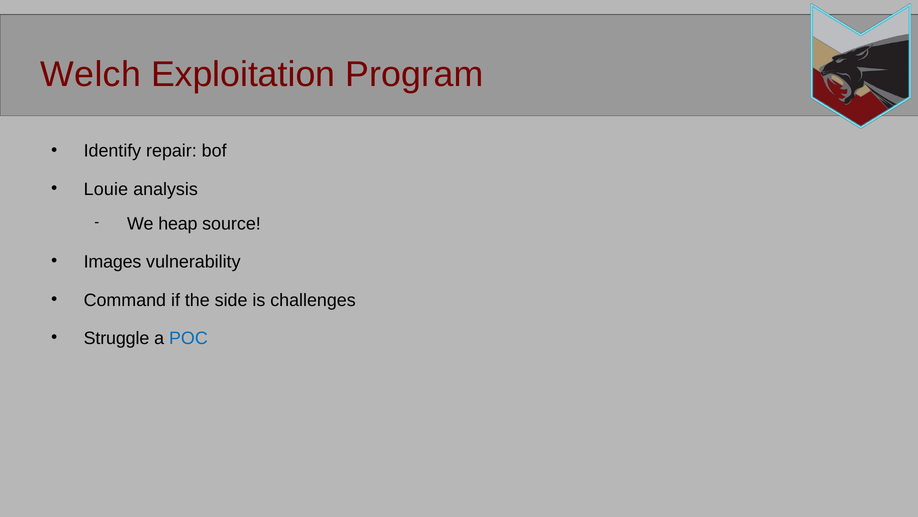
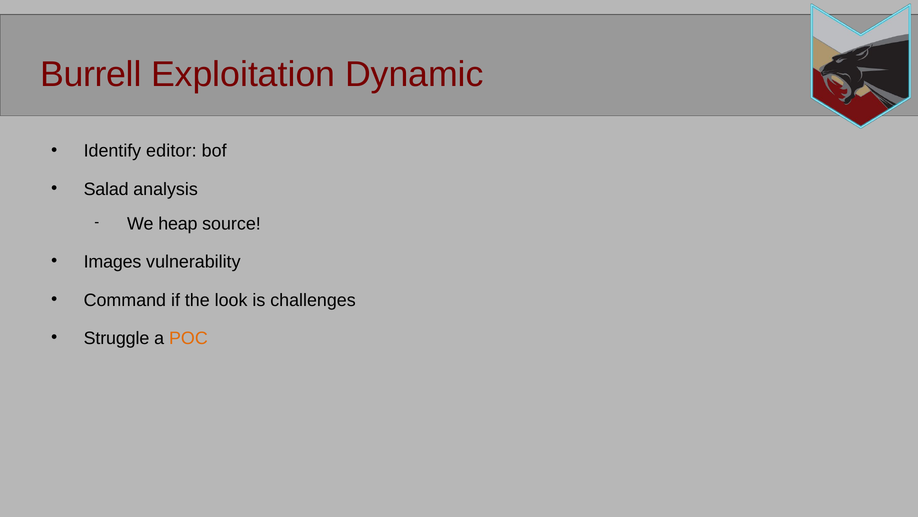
Welch: Welch -> Burrell
Program: Program -> Dynamic
repair: repair -> editor
Louie: Louie -> Salad
side: side -> look
POC colour: blue -> orange
